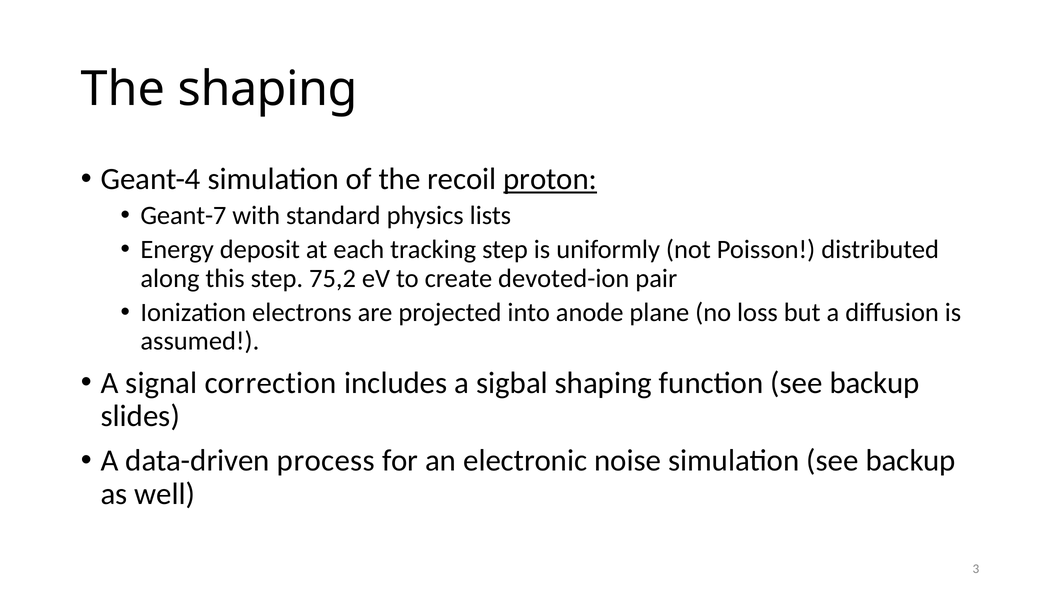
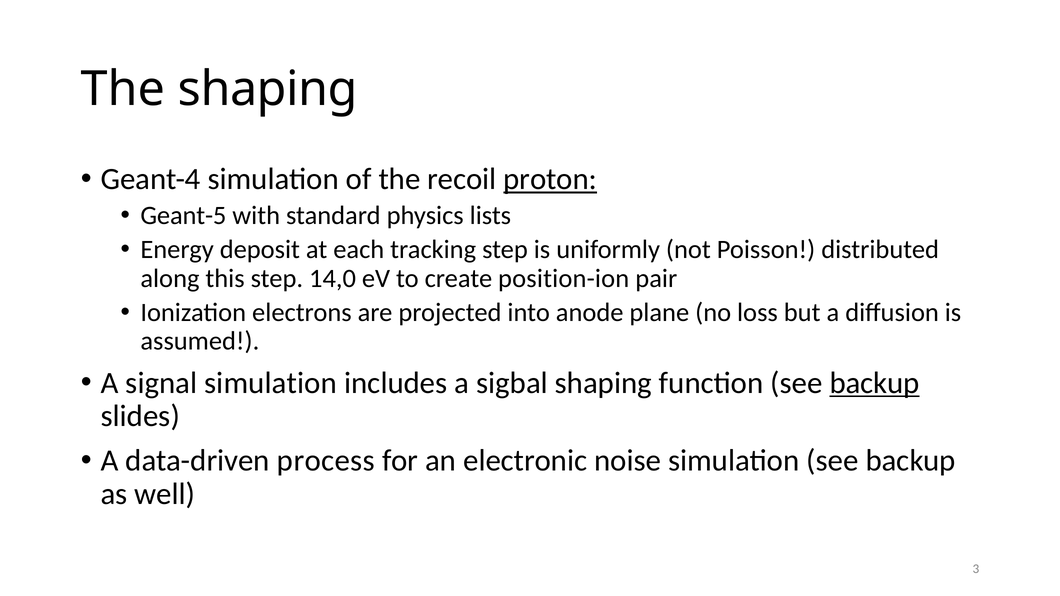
Geant-7: Geant-7 -> Geant-5
75,2: 75,2 -> 14,0
devoted-ion: devoted-ion -> position-ion
signal correction: correction -> simulation
backup at (875, 383) underline: none -> present
